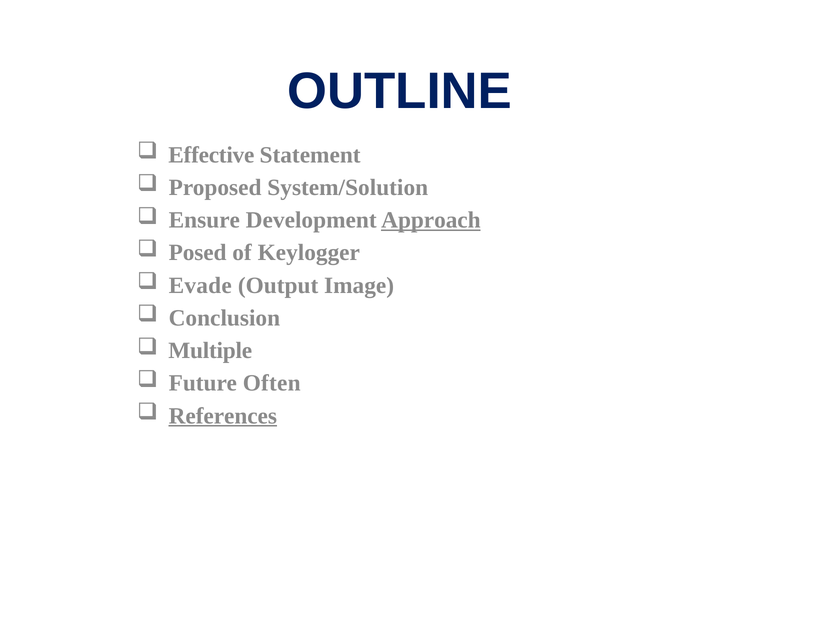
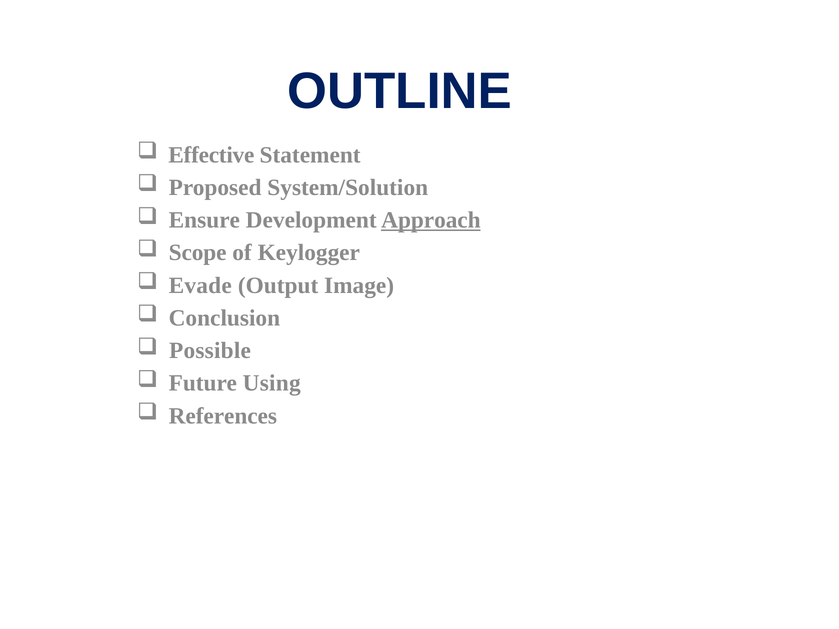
Posed: Posed -> Scope
Multiple: Multiple -> Possible
Often: Often -> Using
References underline: present -> none
